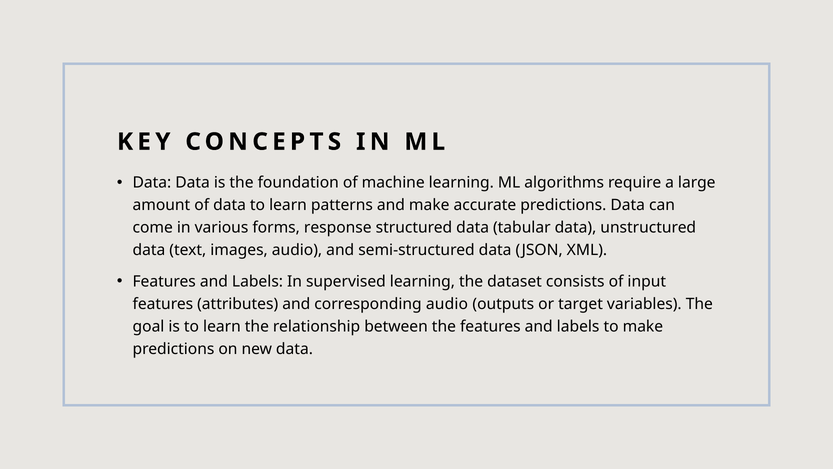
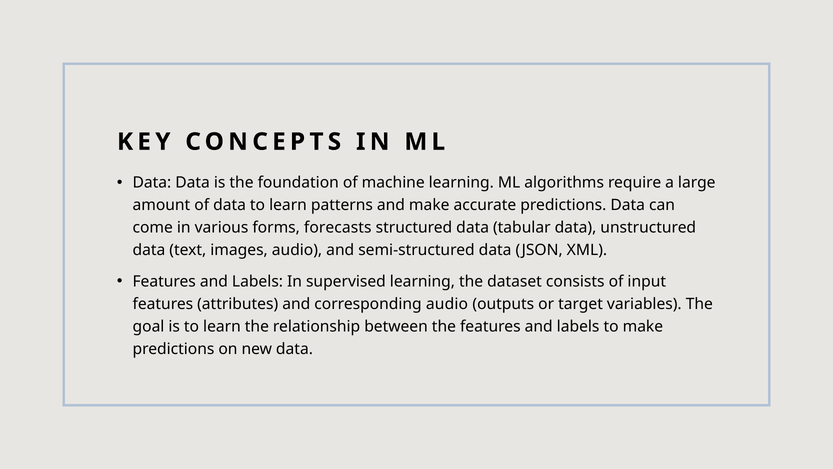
response: response -> forecasts
